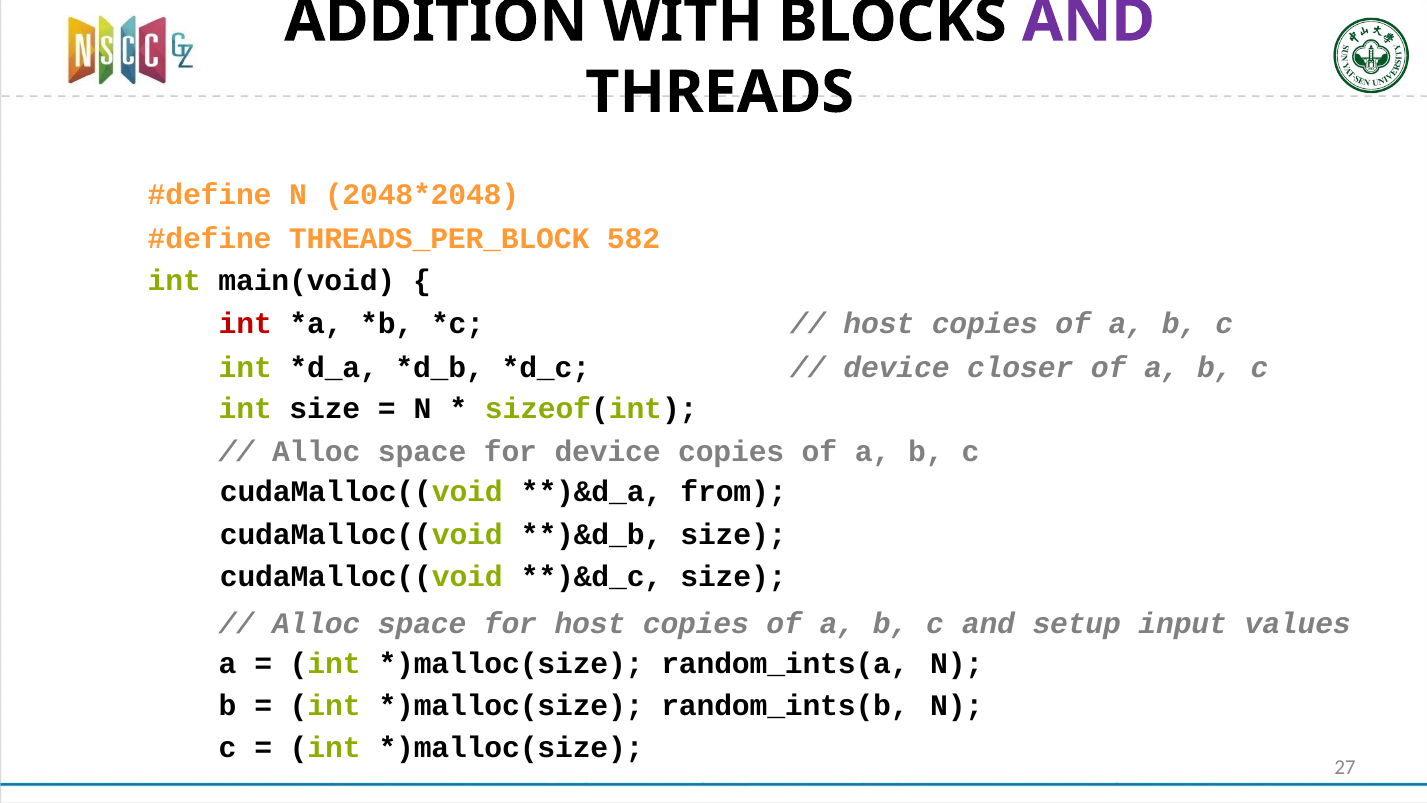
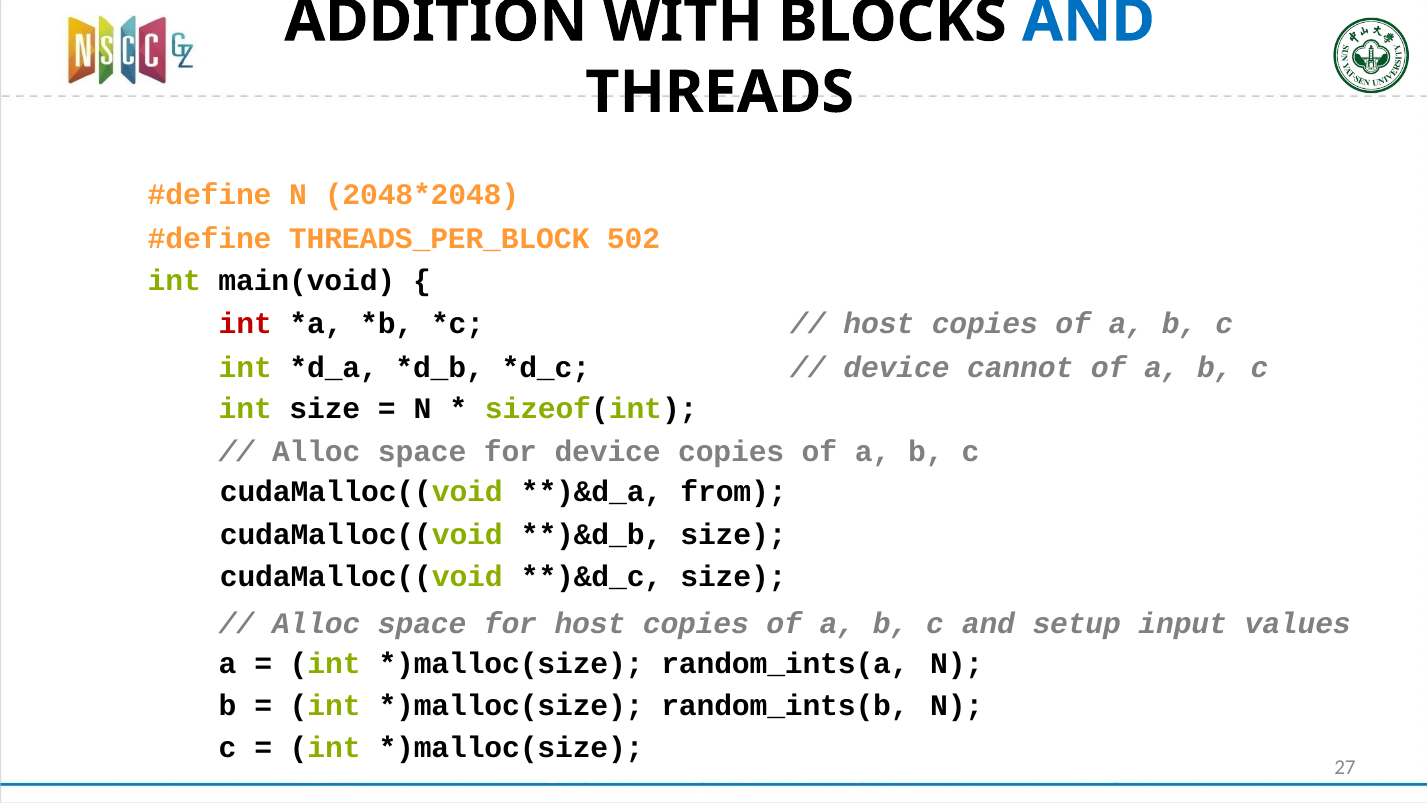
AND at (1088, 21) colour: purple -> blue
582: 582 -> 502
closer: closer -> cannot
